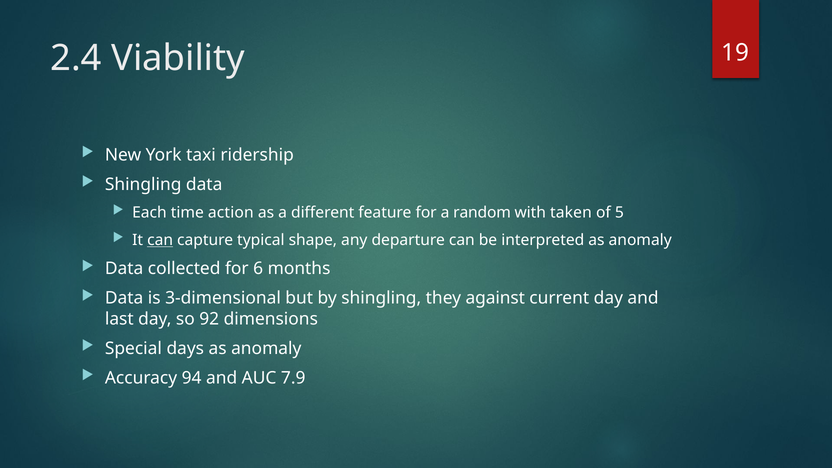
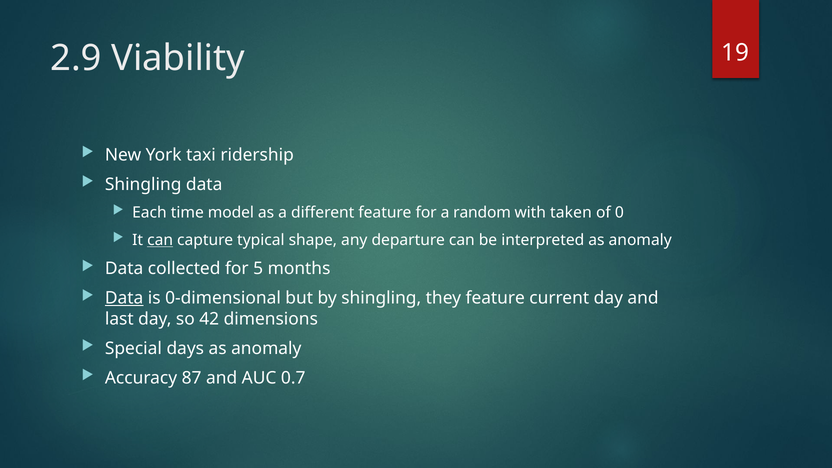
2.4: 2.4 -> 2.9
action: action -> model
5: 5 -> 0
6: 6 -> 5
Data at (124, 298) underline: none -> present
3-dimensional: 3-dimensional -> 0-dimensional
they against: against -> feature
92: 92 -> 42
94: 94 -> 87
7.9: 7.9 -> 0.7
